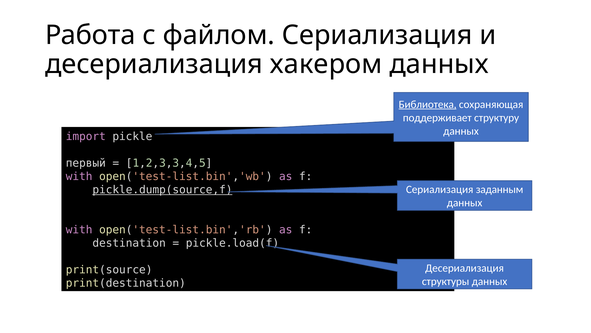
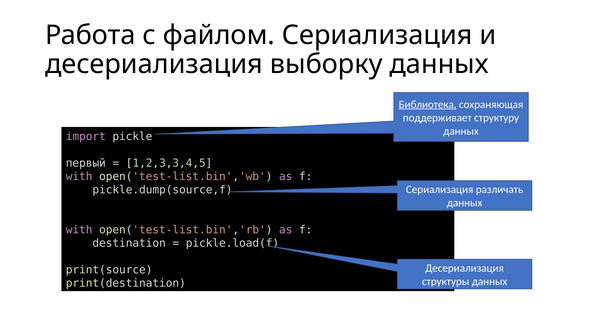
хакером: хакером -> выборку
pickle.dump(source,f underline: present -> none
заданным: заданным -> различать
